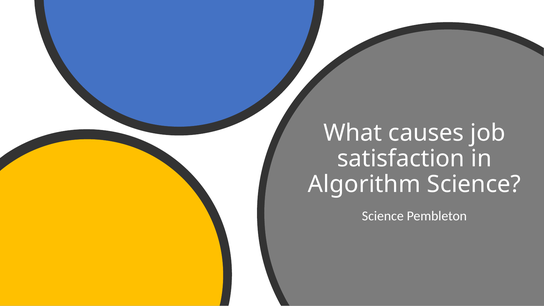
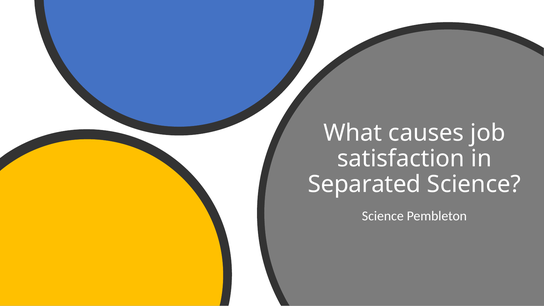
Algorithm: Algorithm -> Separated
